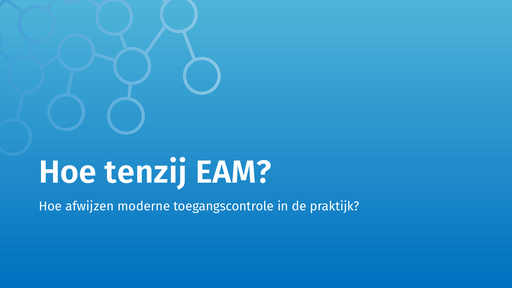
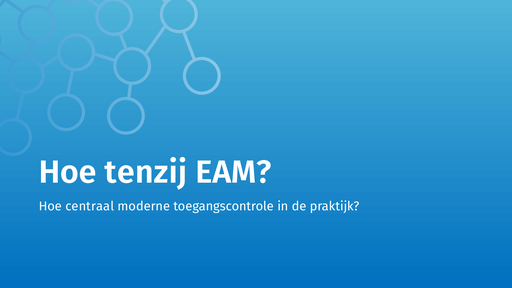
afwijzen: afwijzen -> centraal
